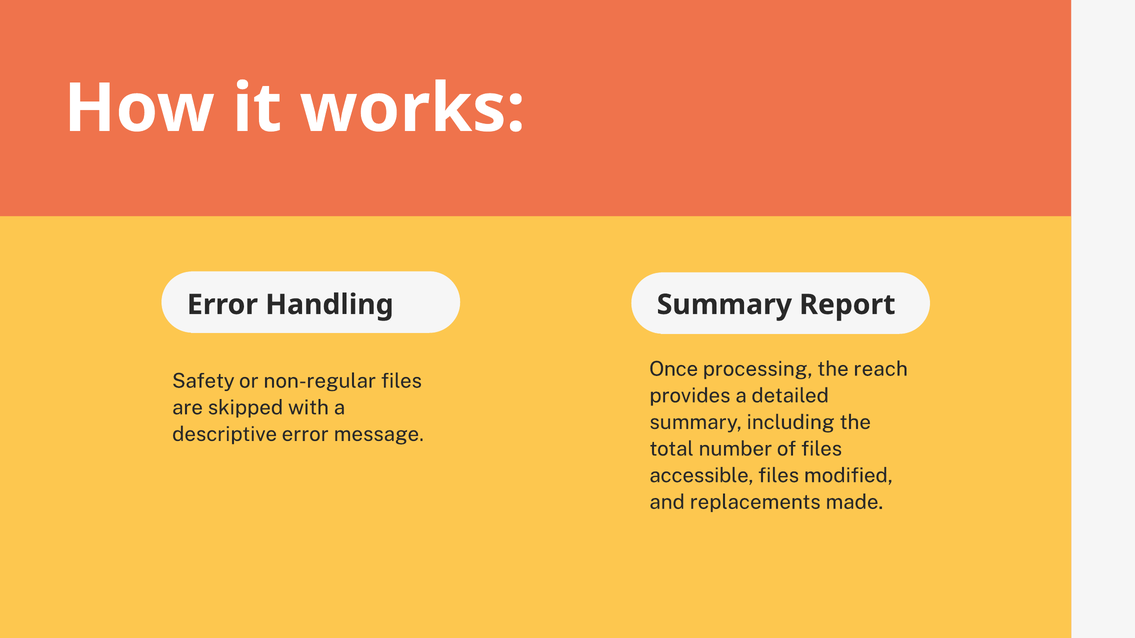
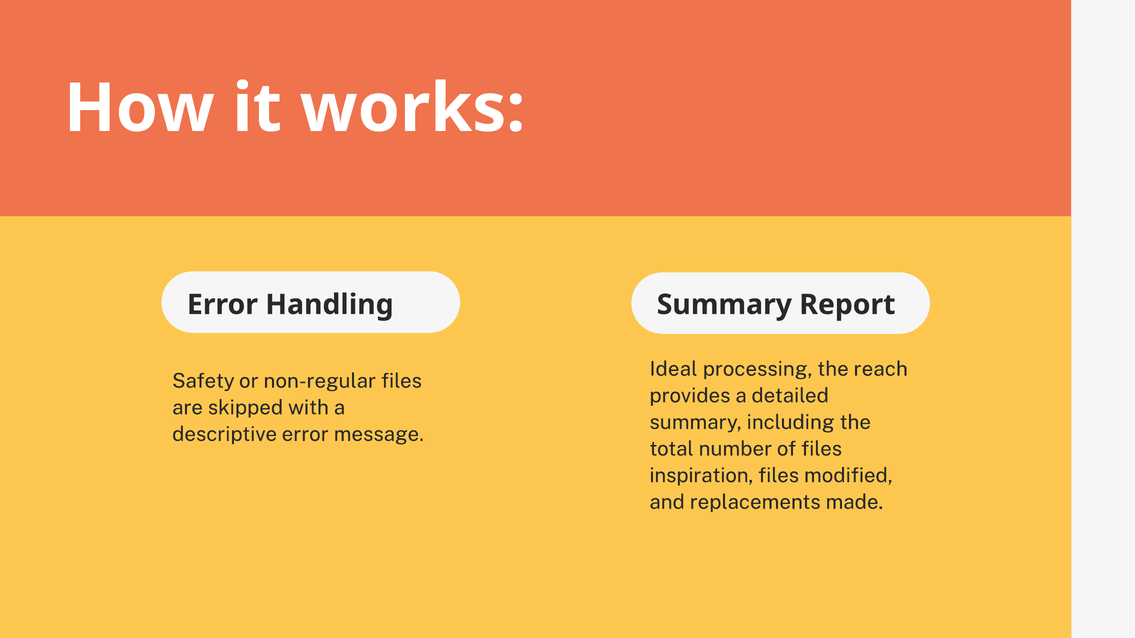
Once: Once -> Ideal
accessible: accessible -> inspiration
